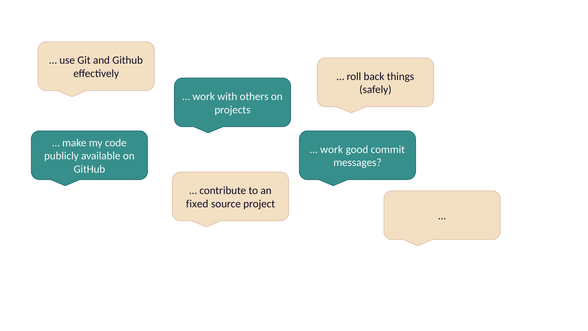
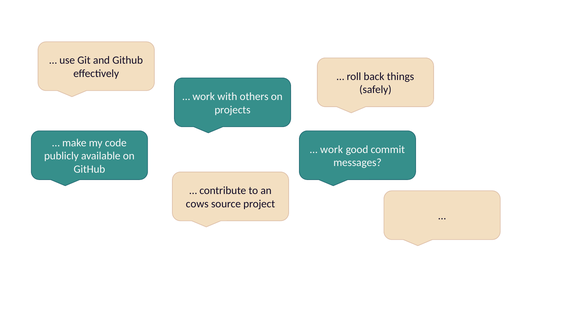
fixed: fixed -> cows
